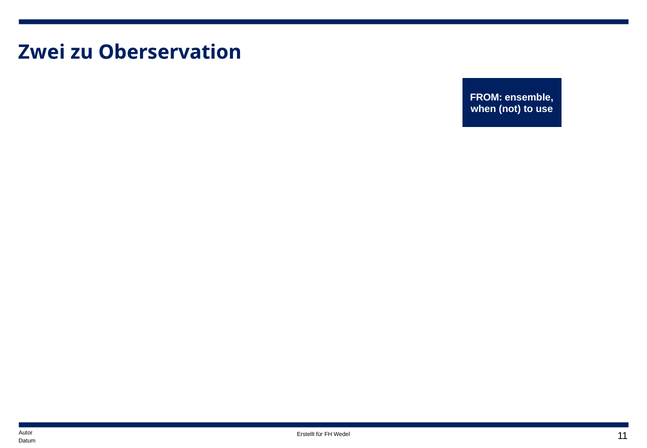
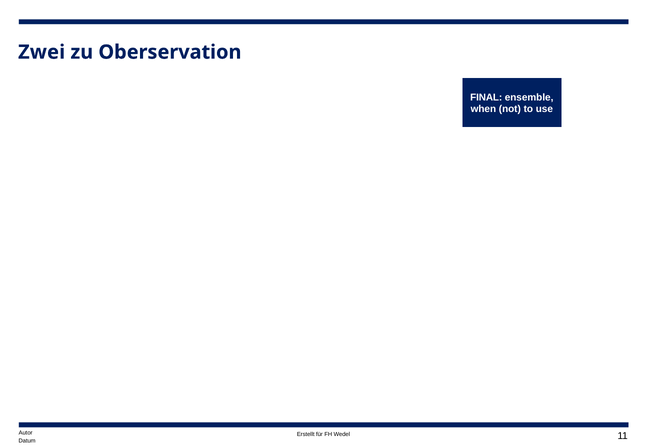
FROM: FROM -> FINAL
